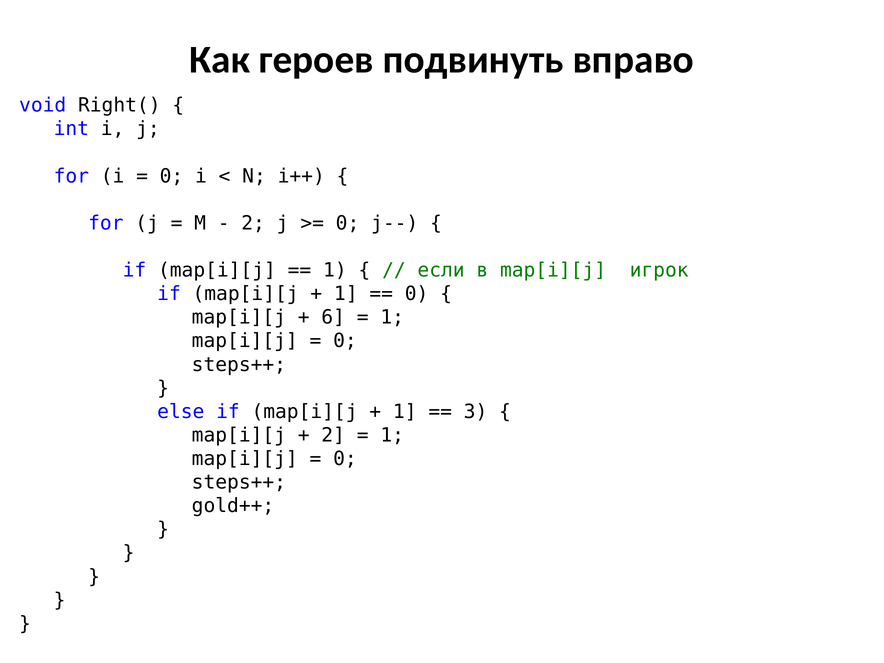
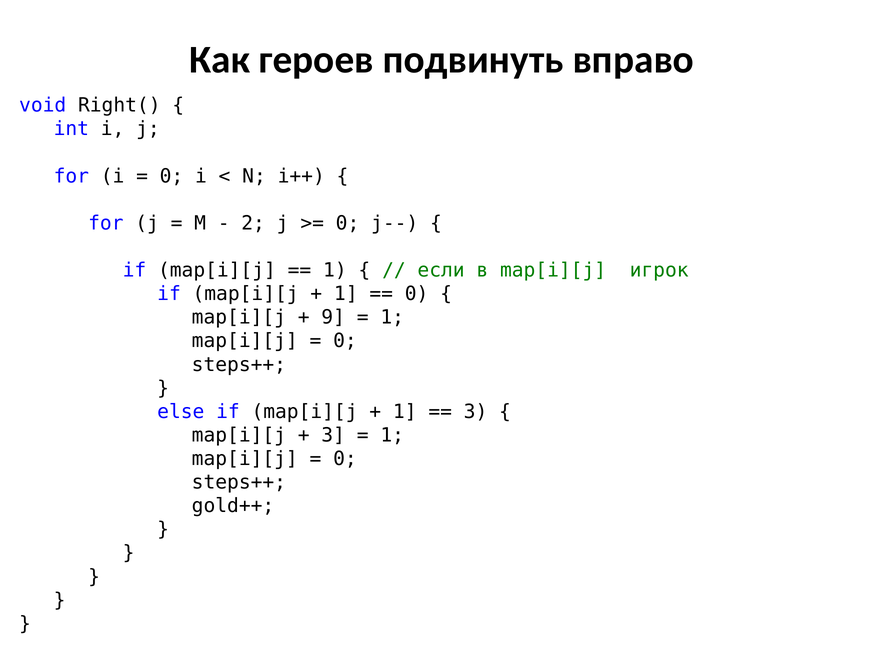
6: 6 -> 9
2 at (333, 435): 2 -> 3
